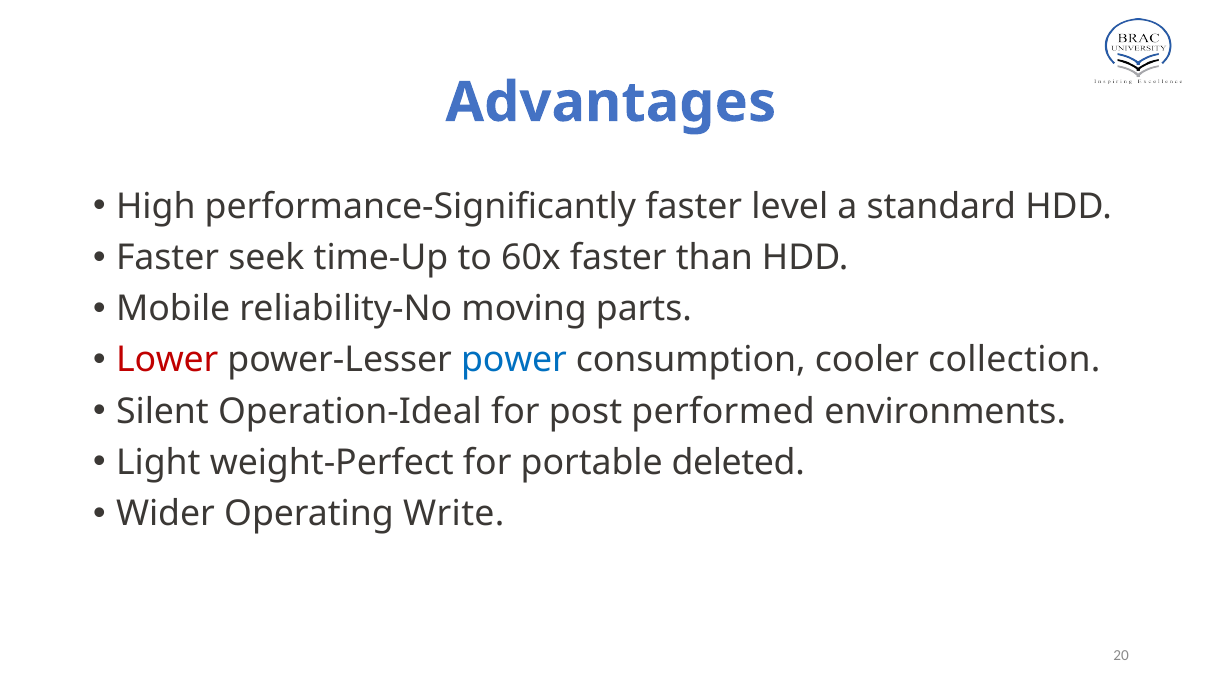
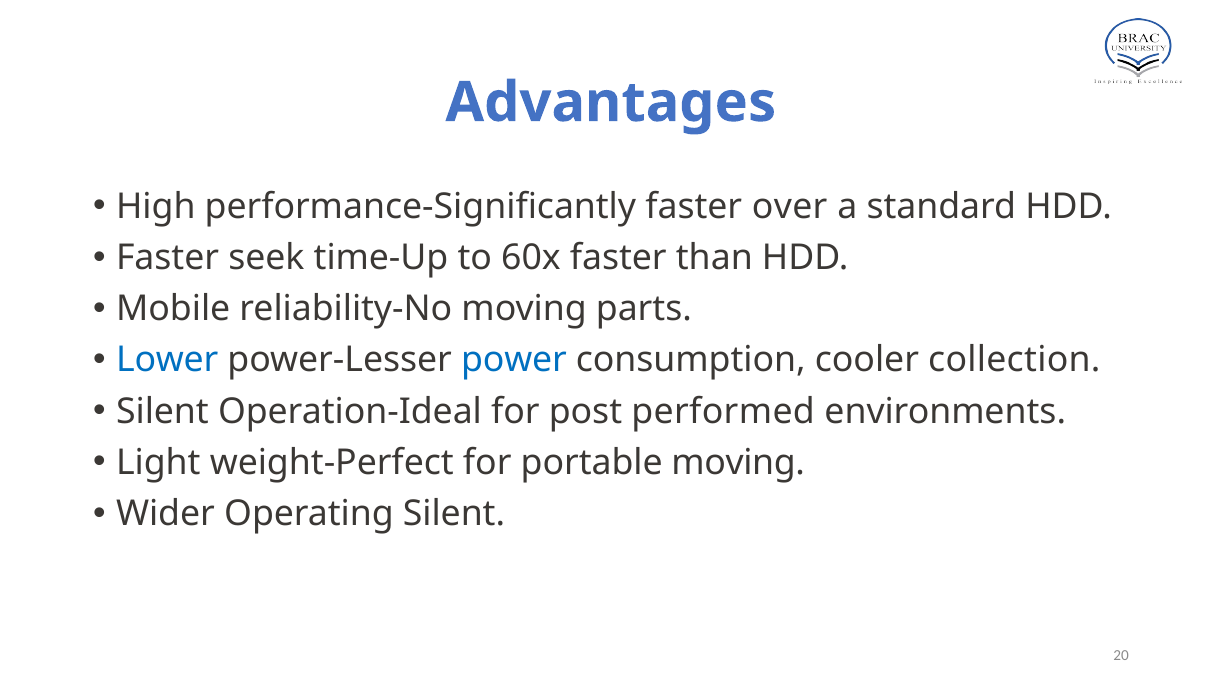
level: level -> over
Lower colour: red -> blue
portable deleted: deleted -> moving
Operating Write: Write -> Silent
